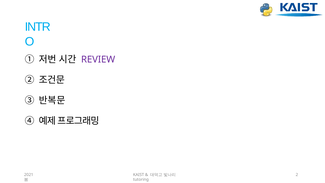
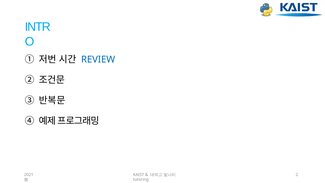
REVIEW colour: purple -> blue
